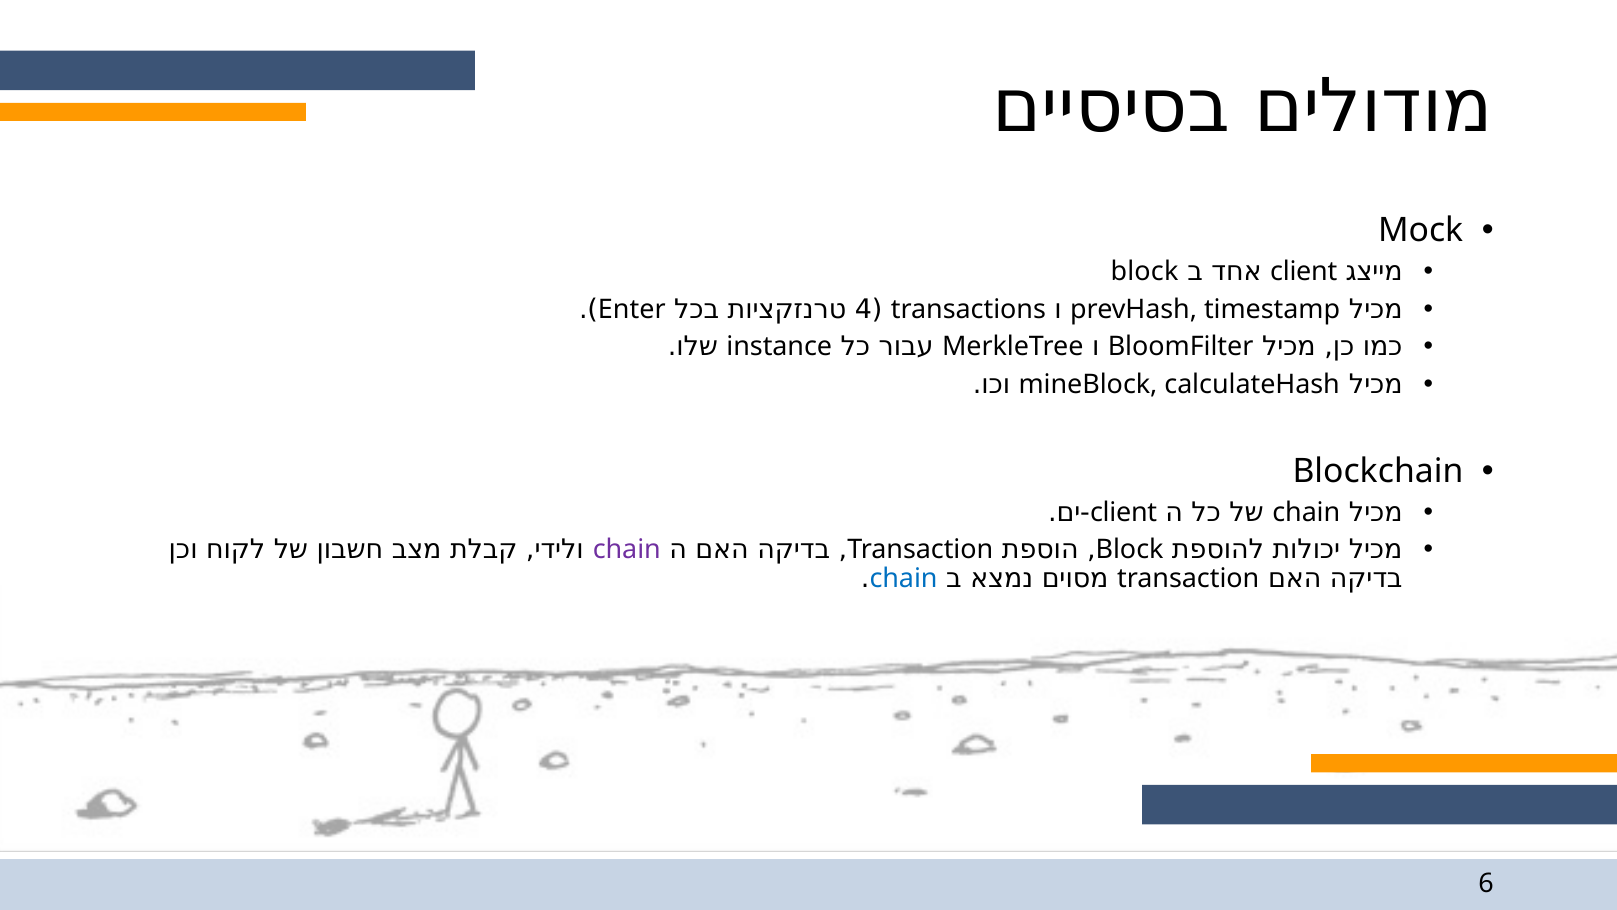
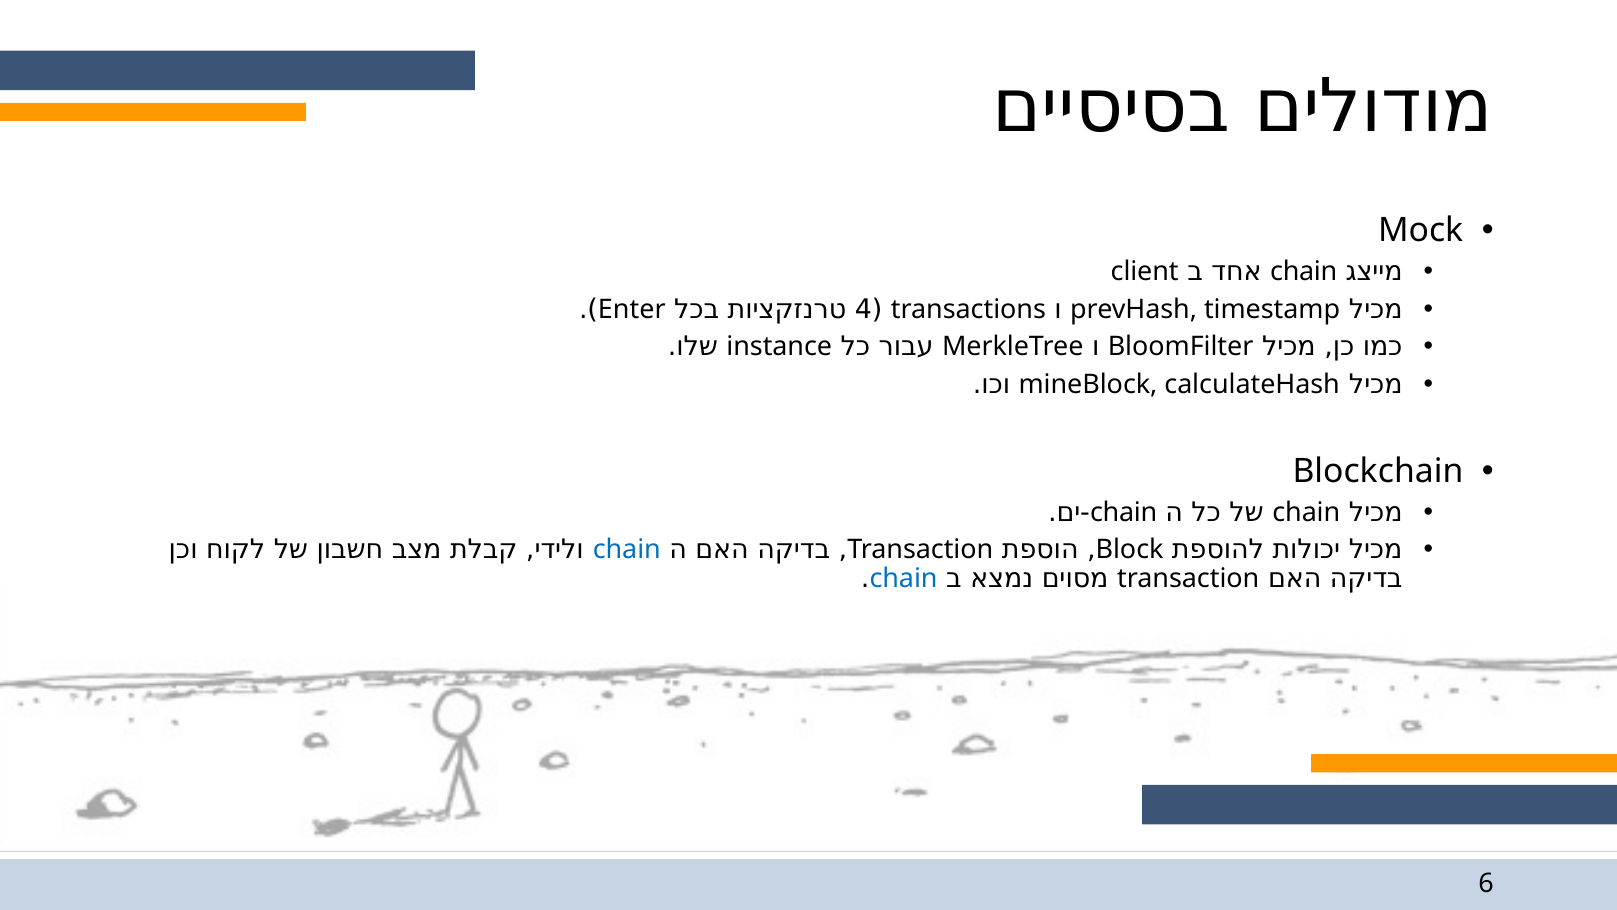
block at (1145, 272): block -> client
client at (1304, 272): client -> chain
client at (1124, 512): client -> chain
chain at (627, 550) colour: purple -> blue
